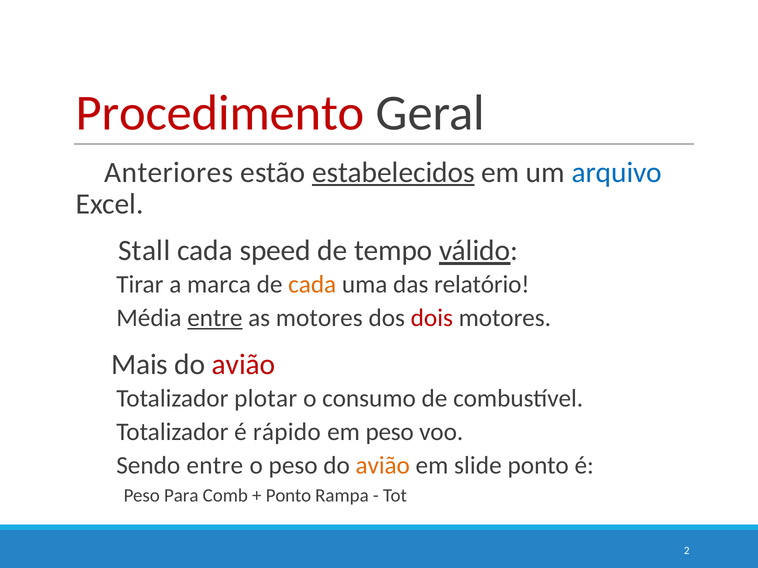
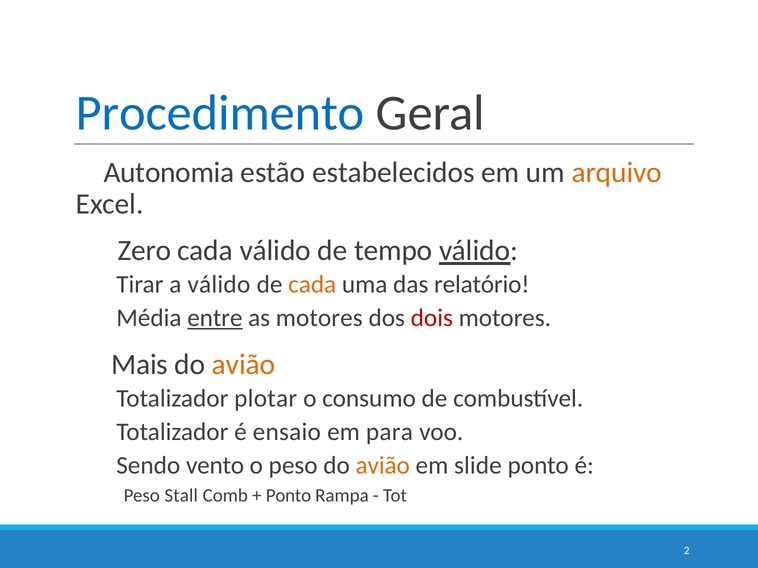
Procedimento colour: red -> blue
Anteriores: Anteriores -> Autonomia
estabelecidos underline: present -> none
arquivo colour: blue -> orange
Stall: Stall -> Zero
cada speed: speed -> válido
a marca: marca -> válido
avião at (244, 365) colour: red -> orange
rápido: rápido -> ensaio
em peso: peso -> para
entre at (215, 466): entre -> vento
Para: Para -> Stall
